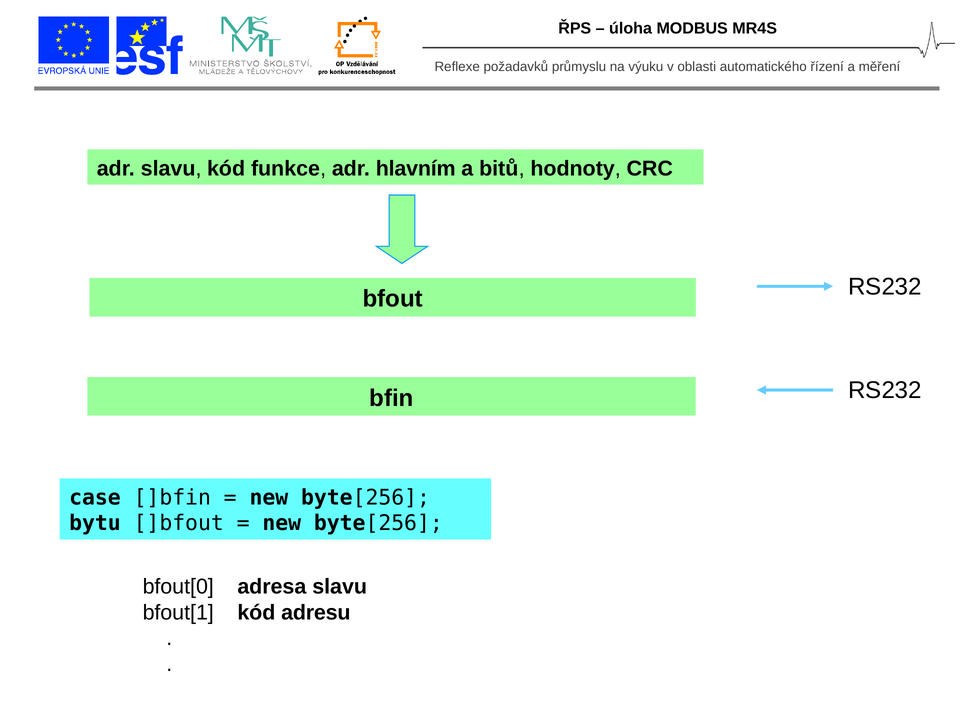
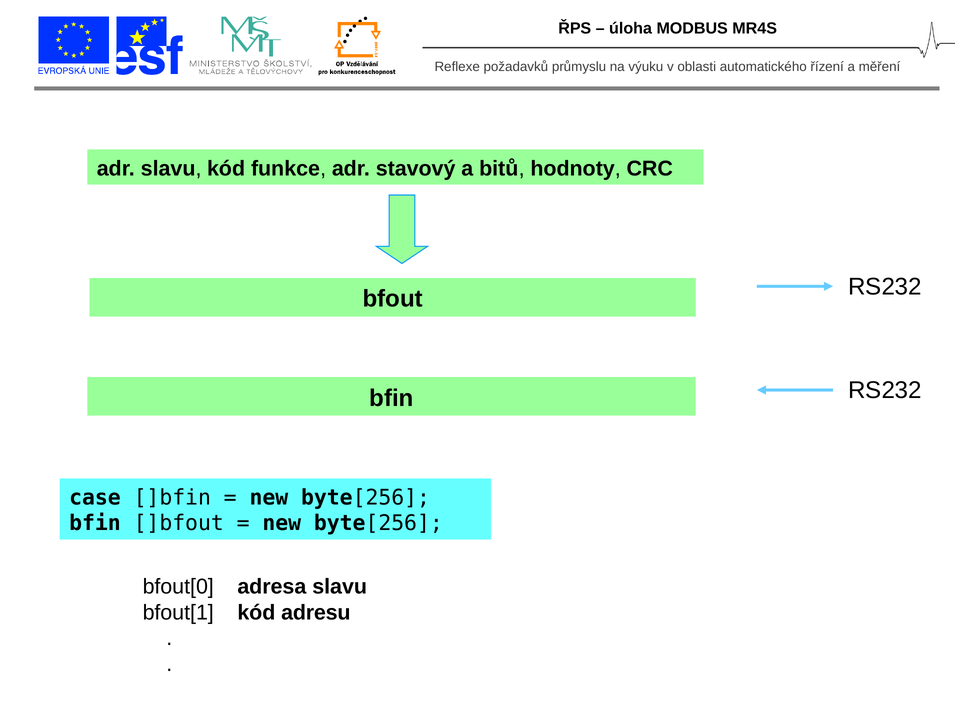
hlavním: hlavním -> stavový
bytu at (95, 523): bytu -> bfin
